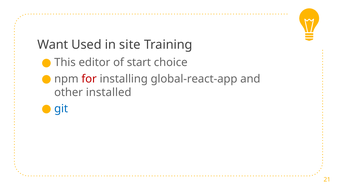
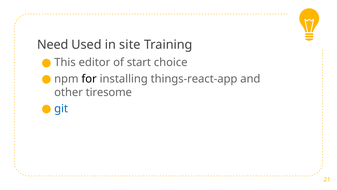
Want: Want -> Need
for colour: red -> black
global-react-app: global-react-app -> things-react-app
installed: installed -> tiresome
